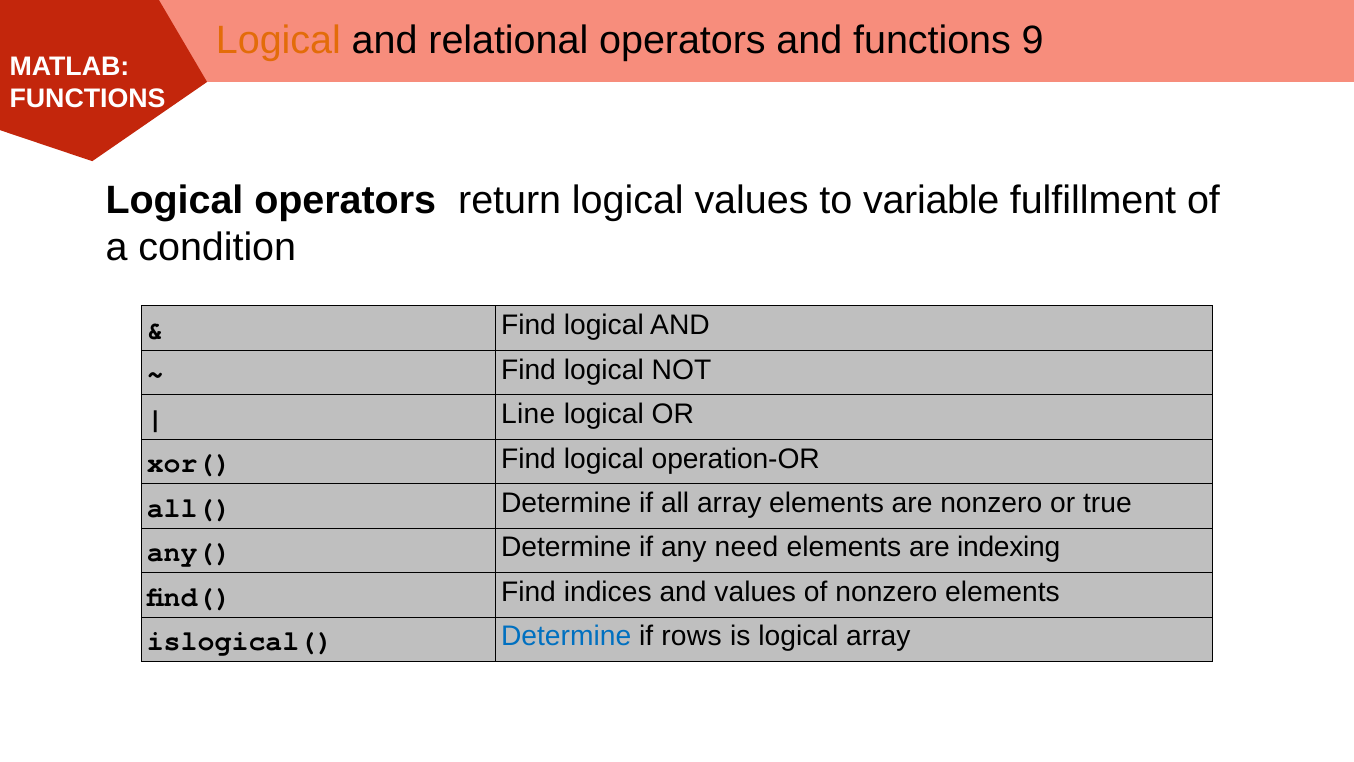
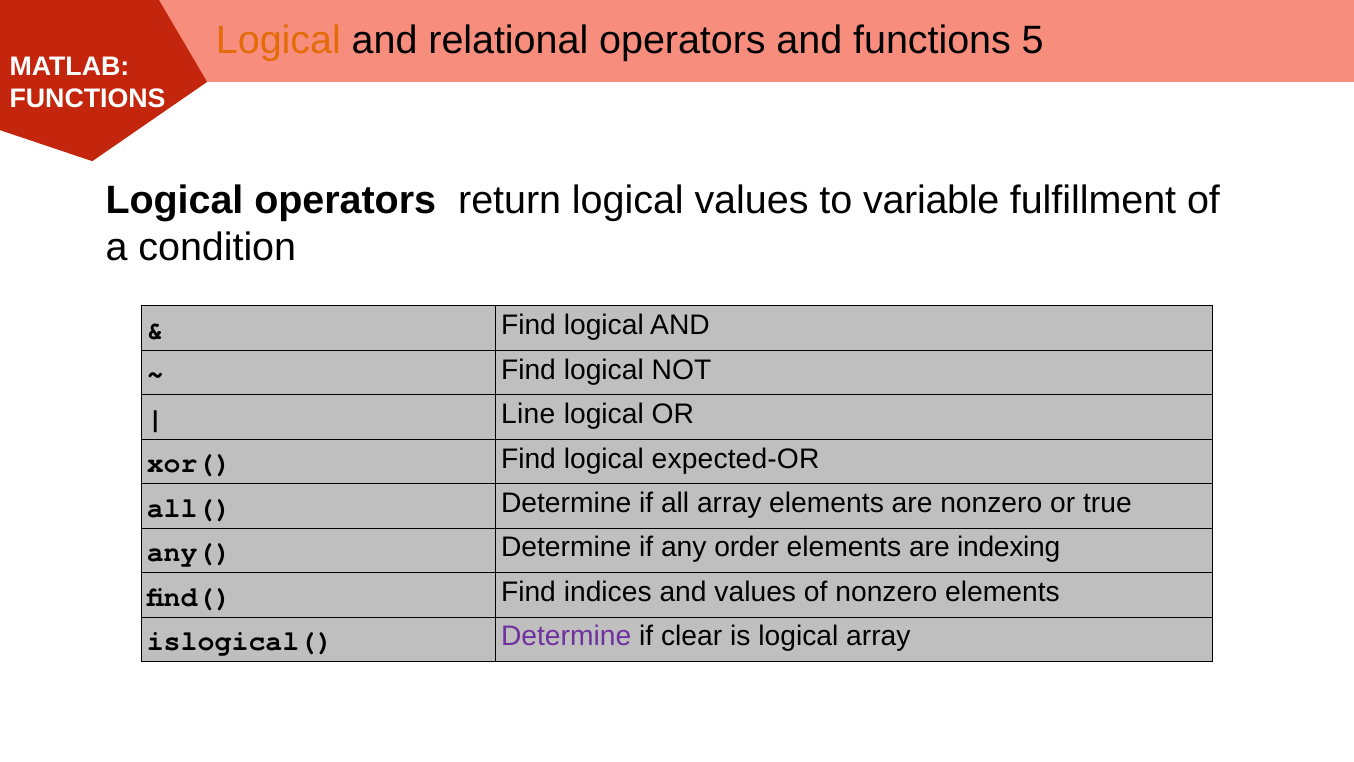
9: 9 -> 5
operation-OR: operation-OR -> expected-OR
need: need -> order
Determine at (566, 636) colour: blue -> purple
rows: rows -> clear
